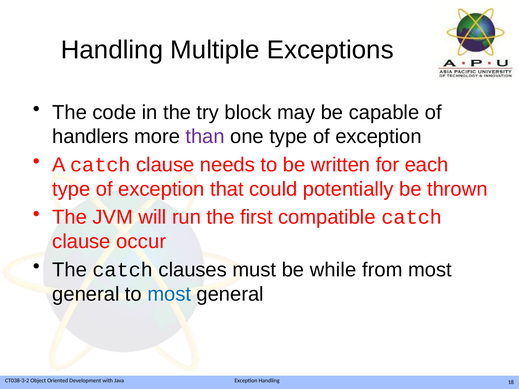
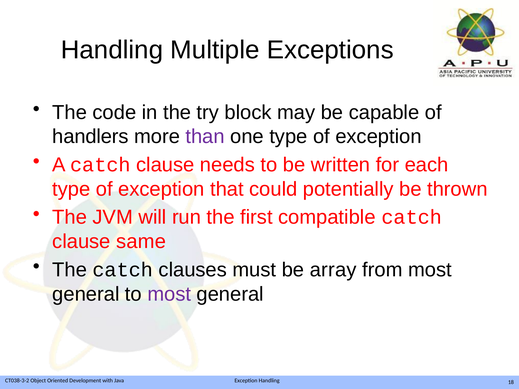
occur: occur -> same
while: while -> array
most at (169, 294) colour: blue -> purple
